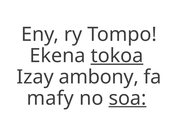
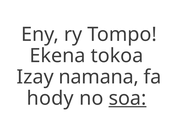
tokoa underline: present -> none
ambony: ambony -> namana
mafy: mafy -> hody
